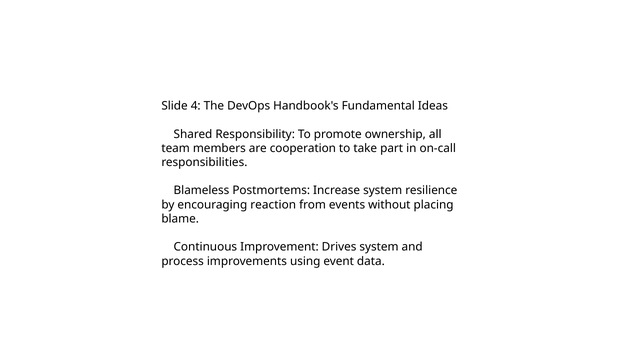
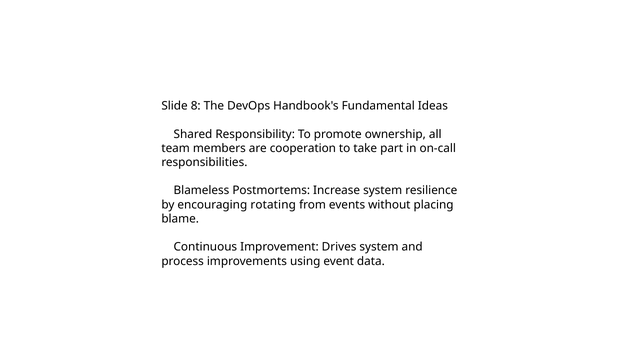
4: 4 -> 8
reaction: reaction -> rotating
